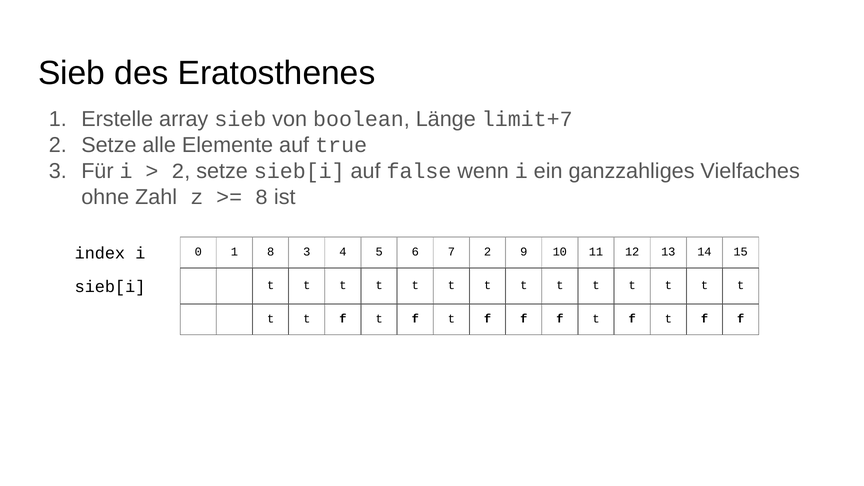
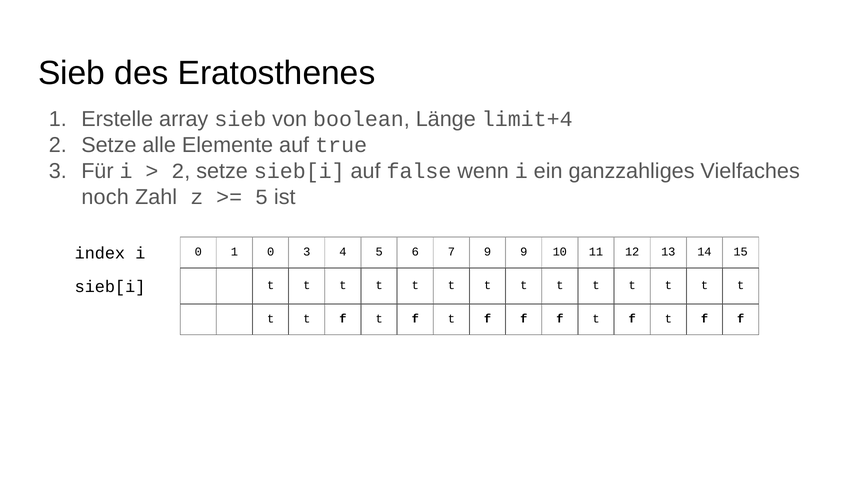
limit+7: limit+7 -> limit+4
ohne: ohne -> noch
8 at (262, 197): 8 -> 5
1 8: 8 -> 0
7 2: 2 -> 9
